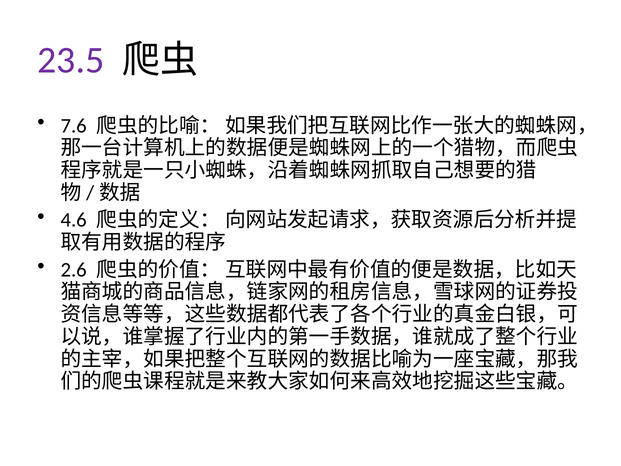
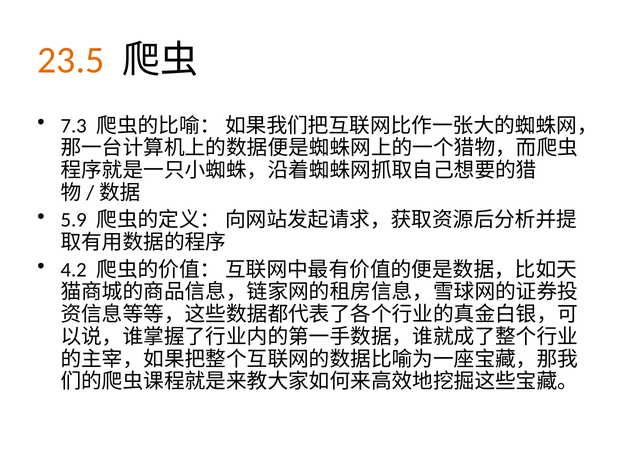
23.5 colour: purple -> orange
7.6: 7.6 -> 7.3
4.6: 4.6 -> 5.9
2.6: 2.6 -> 4.2
